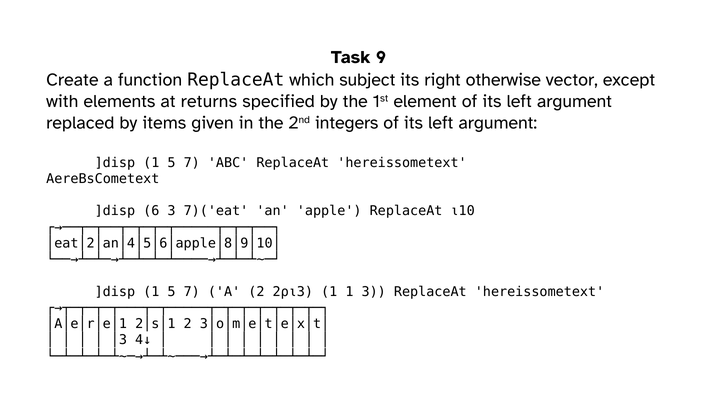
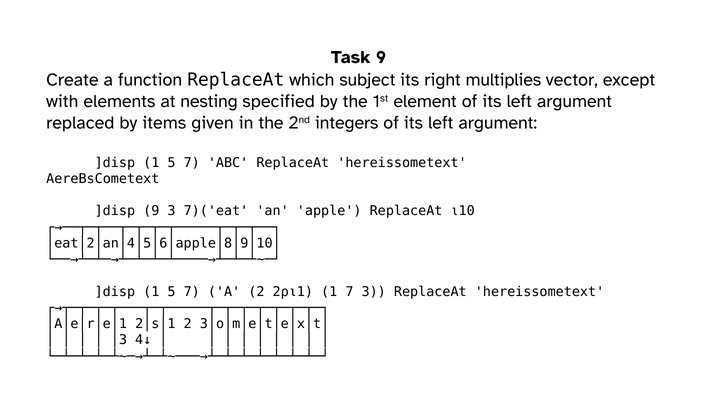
otherwise: otherwise -> multiplies
returns: returns -> nesting
]disp 6: 6 -> 9
2⍴⍳3: 2⍴⍳3 -> 2⍴⍳1
1 1: 1 -> 7
